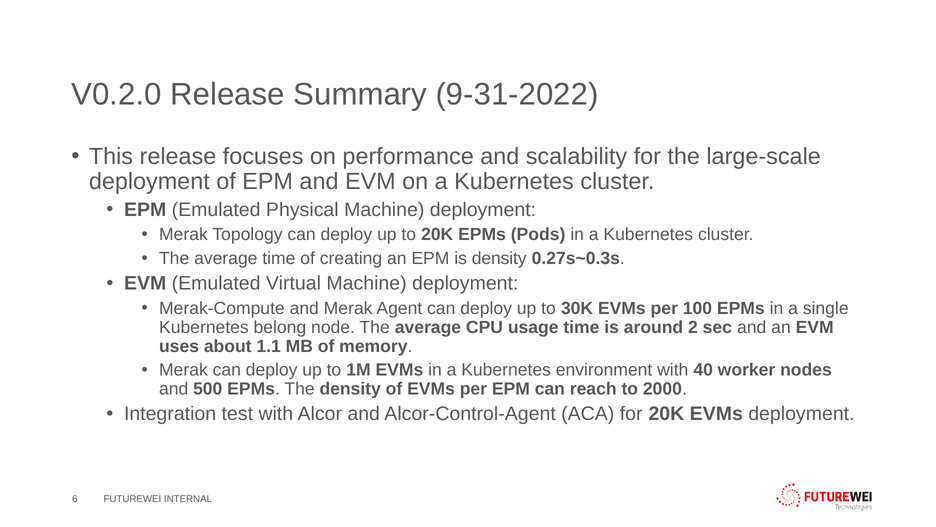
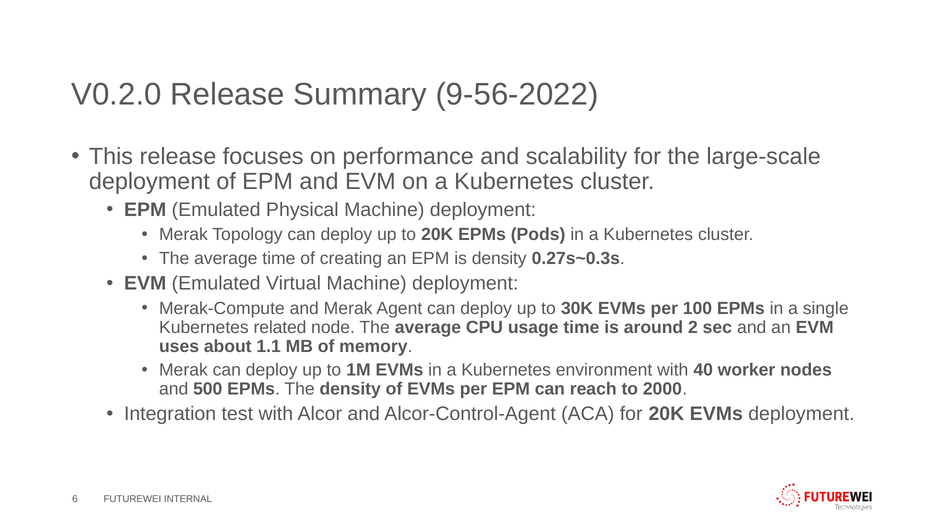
9-31-2022: 9-31-2022 -> 9-56-2022
belong: belong -> related
